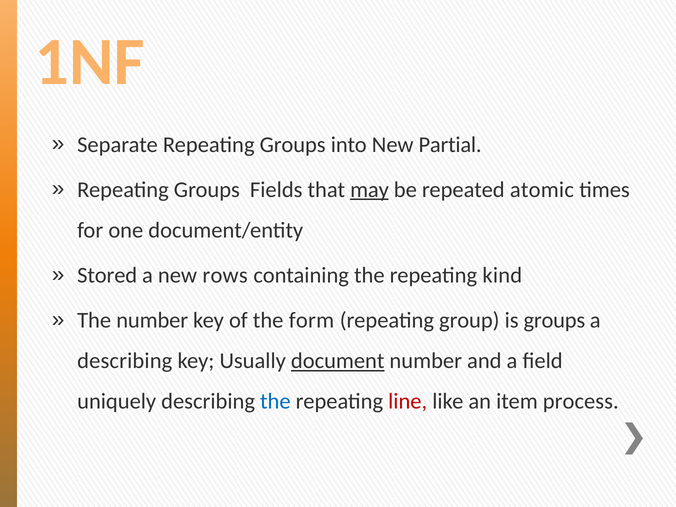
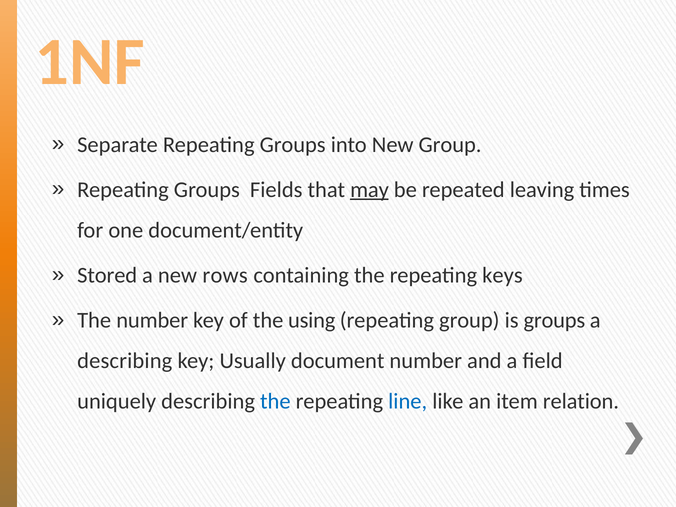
New Partial: Partial -> Group
atomic: atomic -> leaving
kind: kind -> keys
form: form -> using
document underline: present -> none
line colour: red -> blue
process: process -> relation
